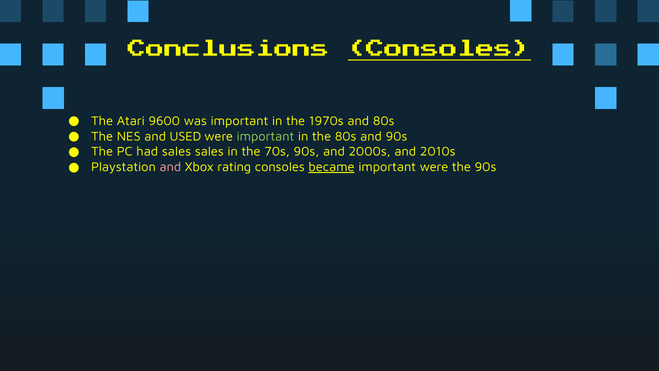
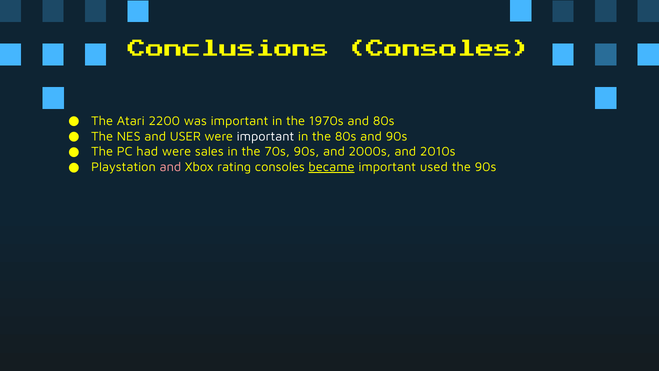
Consoles at (439, 52) underline: present -> none
9600: 9600 -> 2200
USED: USED -> USER
important at (265, 136) colour: light green -> white
had sales: sales -> were
important were: were -> used
